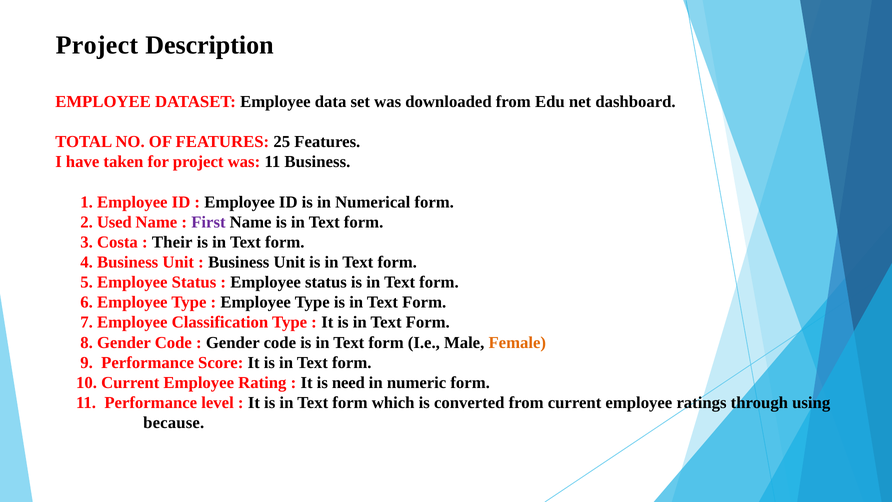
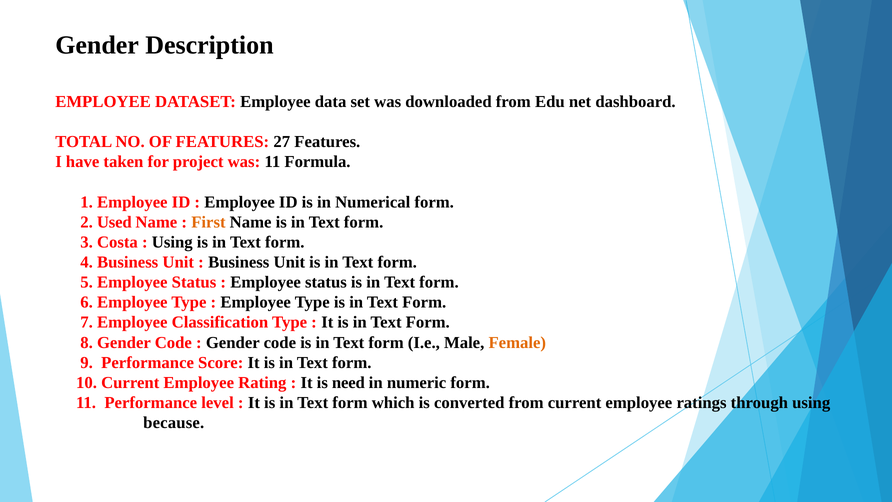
Project at (97, 45): Project -> Gender
25: 25 -> 27
11 Business: Business -> Formula
First colour: purple -> orange
Their at (172, 242): Their -> Using
